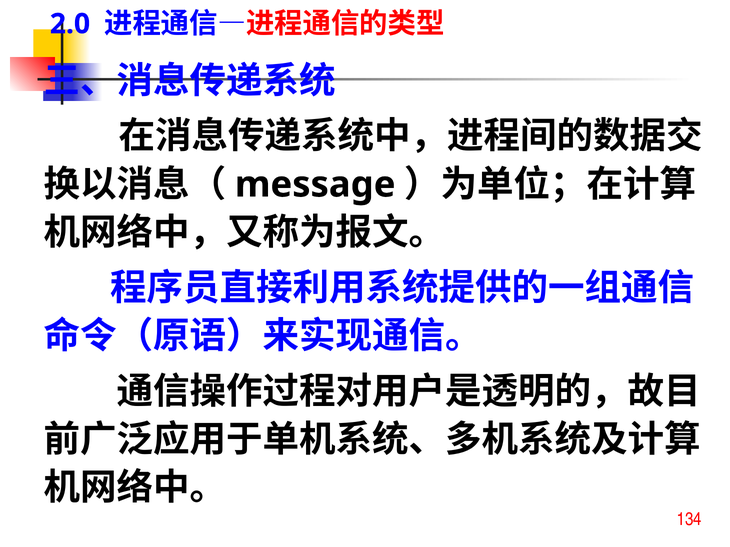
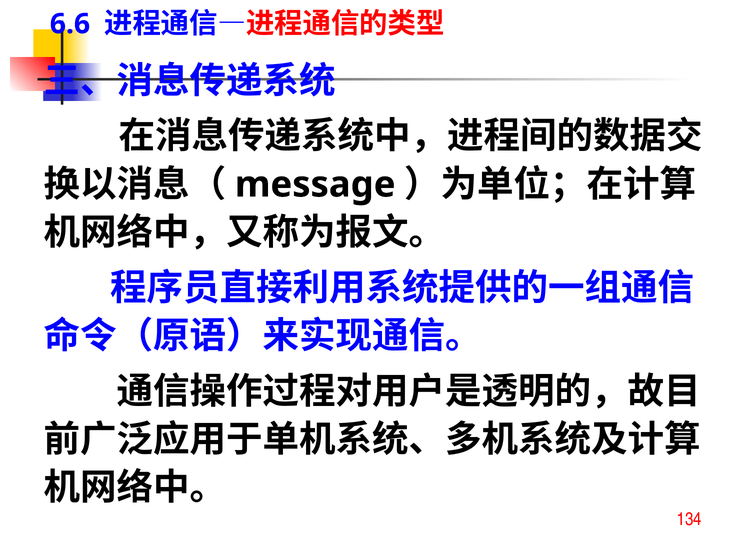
2.0: 2.0 -> 6.6
